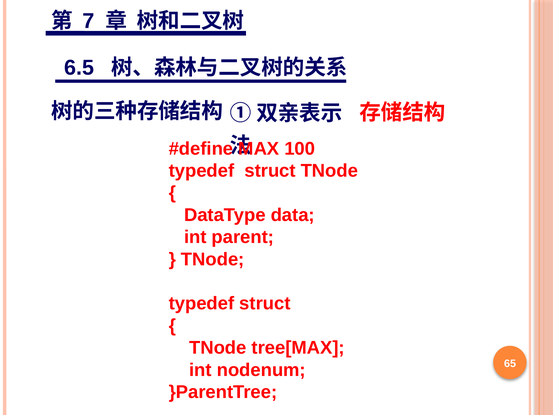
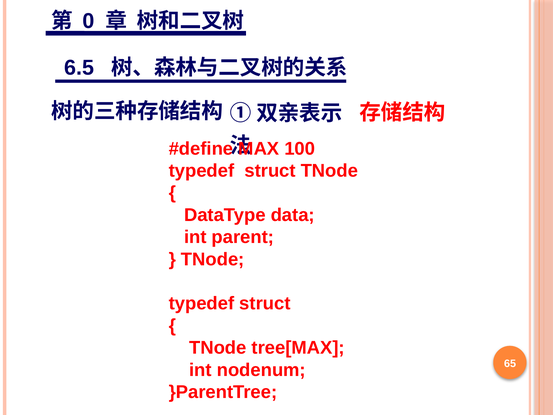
7: 7 -> 0
